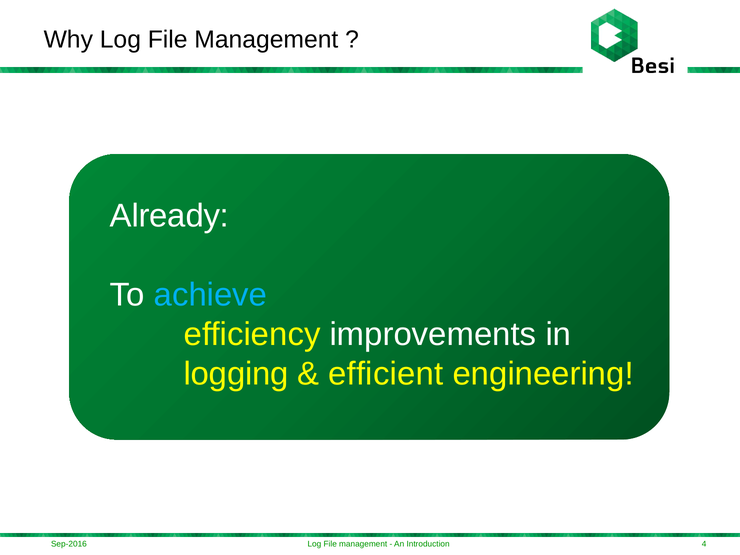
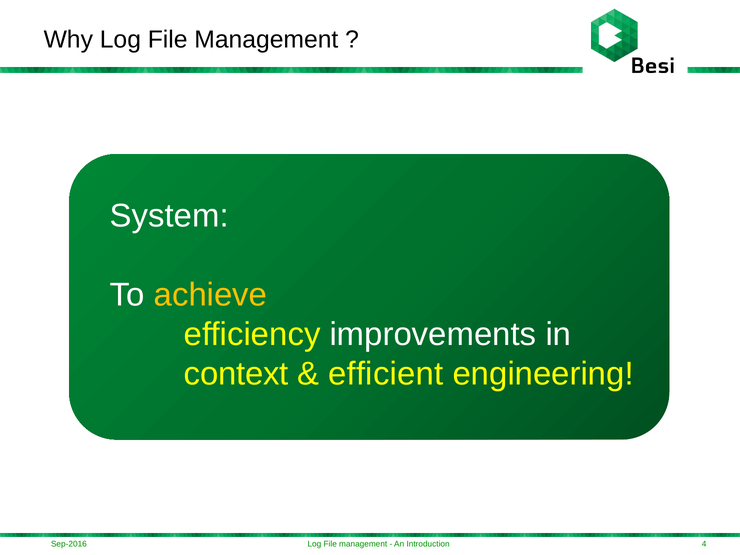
Already: Already -> System
achieve colour: light blue -> yellow
logging: logging -> context
